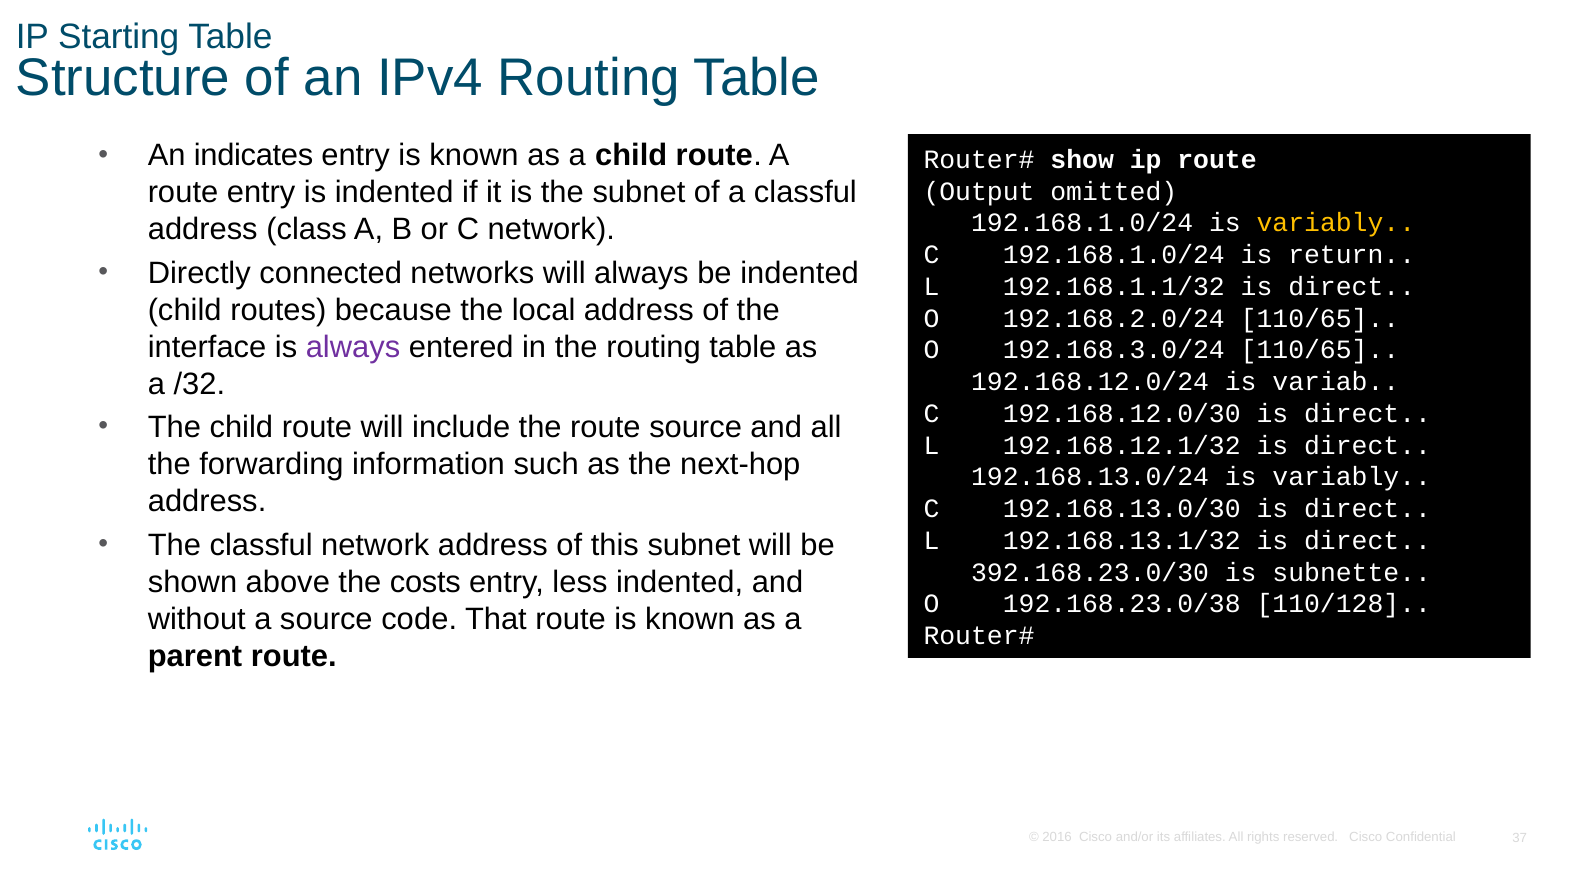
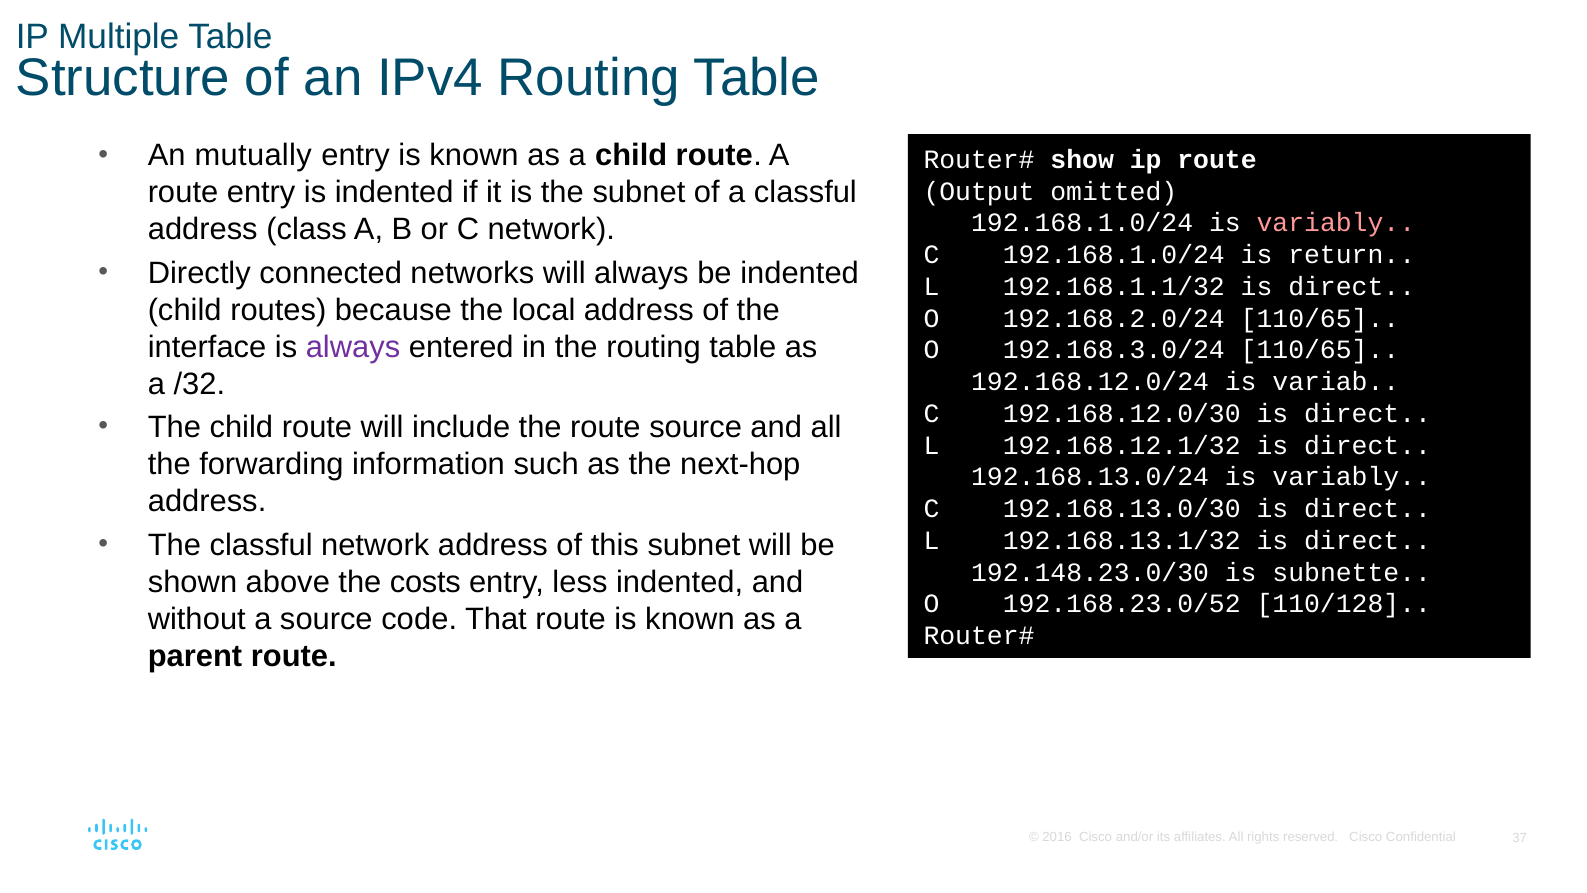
Starting: Starting -> Multiple
indicates: indicates -> mutually
variably at (1336, 223) colour: yellow -> pink
392.168.23.0/30: 392.168.23.0/30 -> 192.148.23.0/30
192.168.23.0/38: 192.168.23.0/38 -> 192.168.23.0/52
